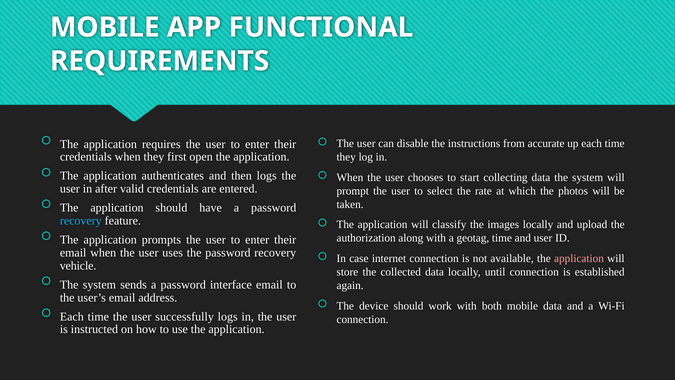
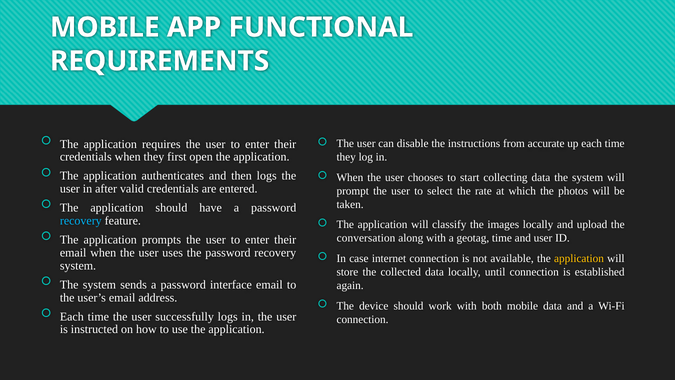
authorization: authorization -> conversation
application at (579, 258) colour: pink -> yellow
vehicle at (78, 265): vehicle -> system
